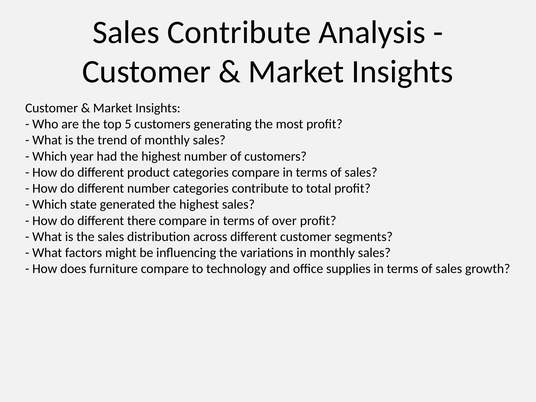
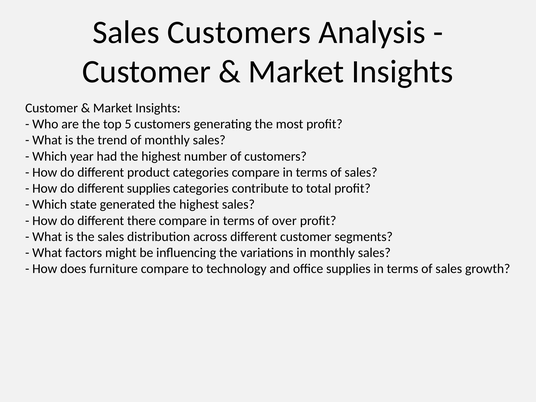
Sales Contribute: Contribute -> Customers
different number: number -> supplies
